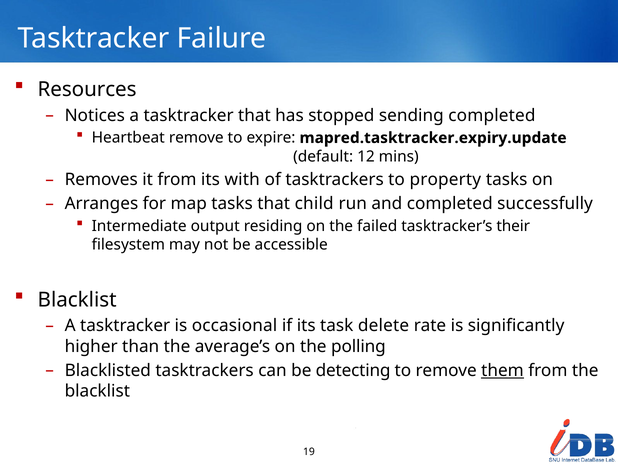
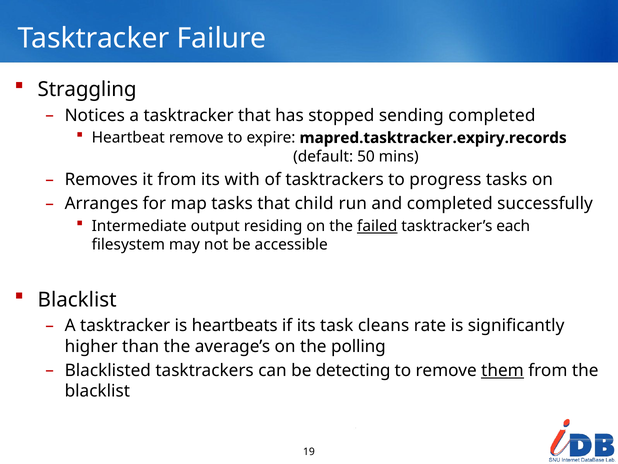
Resources: Resources -> Straggling
mapred.tasktracker.expiry.update: mapred.tasktracker.expiry.update -> mapred.tasktracker.expiry.records
12: 12 -> 50
property: property -> progress
failed underline: none -> present
their: their -> each
occasional: occasional -> heartbeats
delete: delete -> cleans
